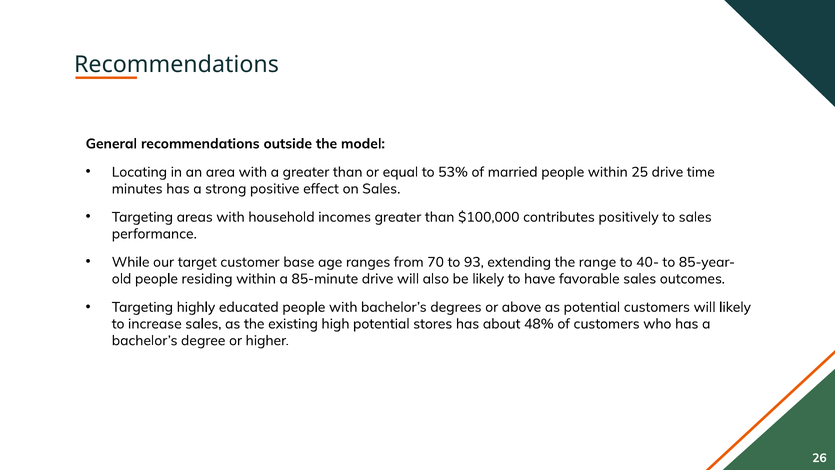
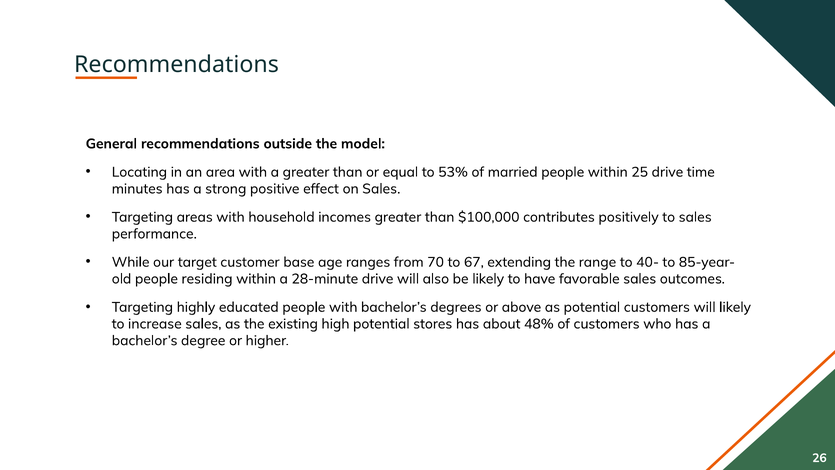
93: 93 -> 67
85-minute: 85-minute -> 28-minute
